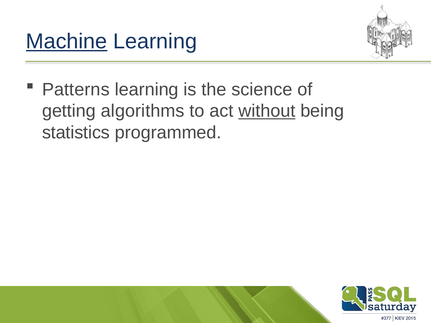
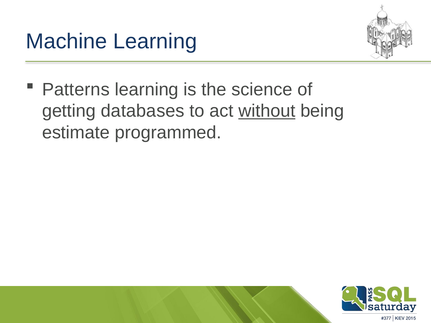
Machine underline: present -> none
algorithms: algorithms -> databases
statistics: statistics -> estimate
